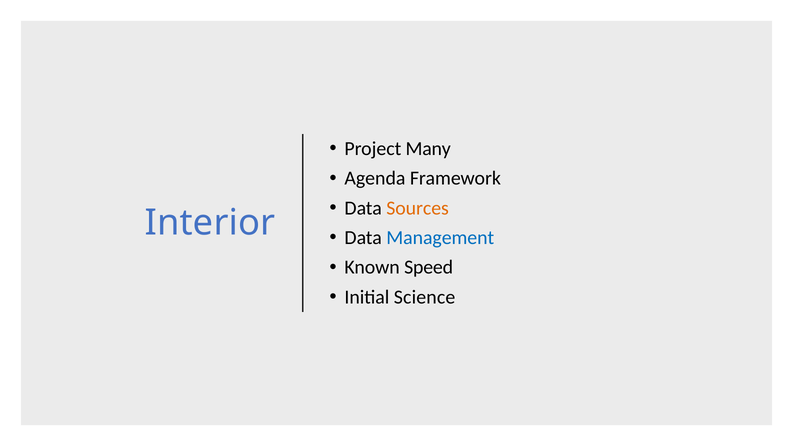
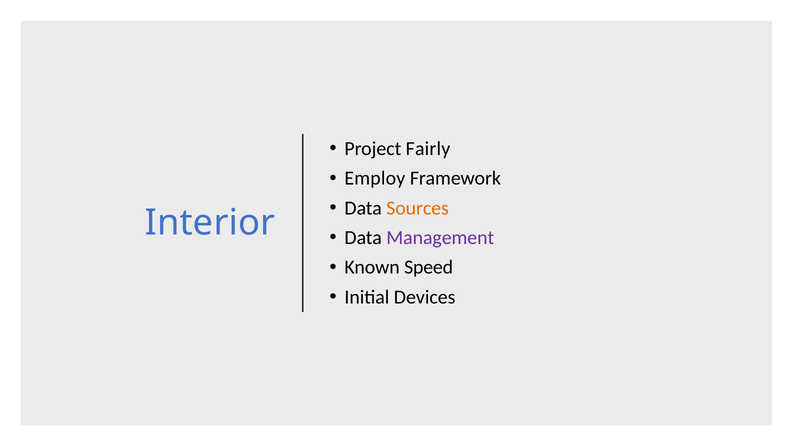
Many: Many -> Fairly
Agenda: Agenda -> Employ
Management colour: blue -> purple
Science: Science -> Devices
